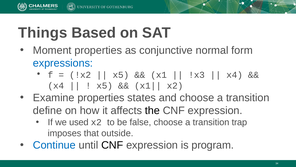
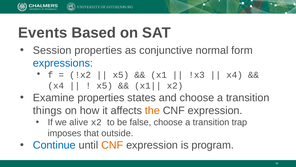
Things: Things -> Events
Moment: Moment -> Session
define: define -> things
the colour: black -> orange
used: used -> alive
CNF at (112, 145) colour: black -> orange
